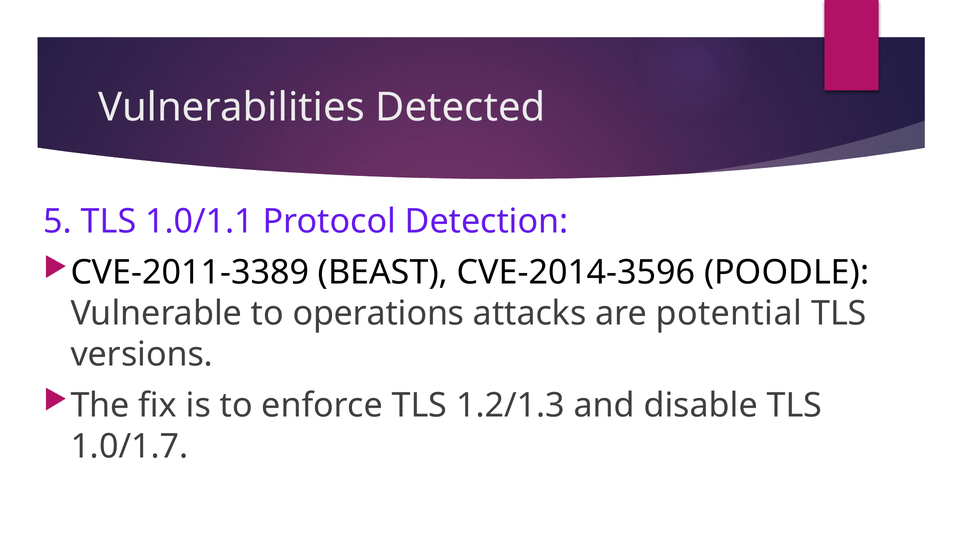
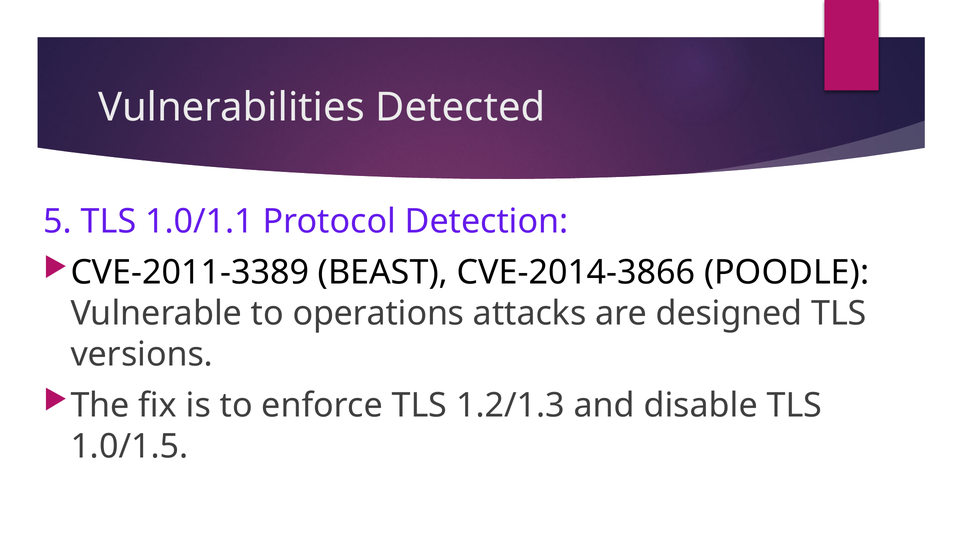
CVE-2014-3596: CVE-2014-3596 -> CVE-2014-3866
potential: potential -> designed
1.0/1.7: 1.0/1.7 -> 1.0/1.5
